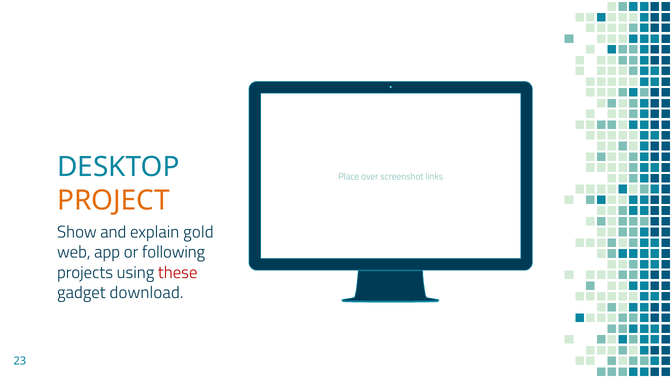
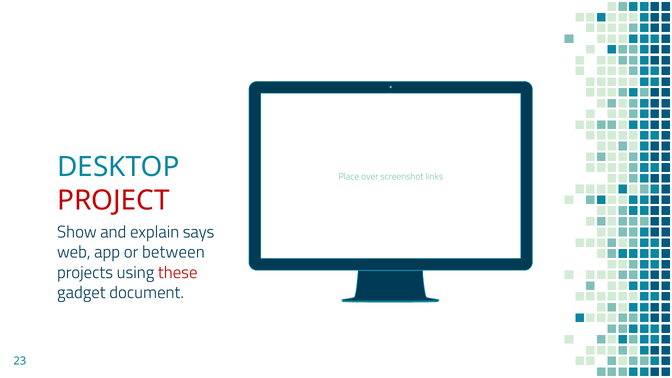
PROJECT colour: orange -> red
gold: gold -> says
following: following -> between
download: download -> document
